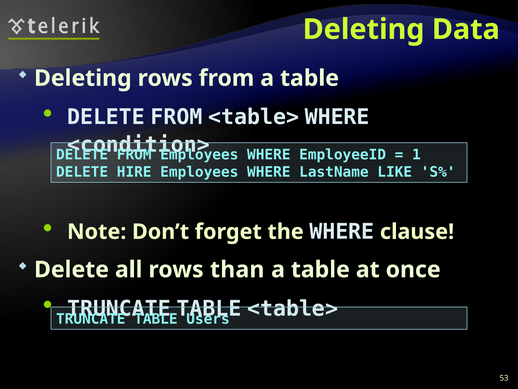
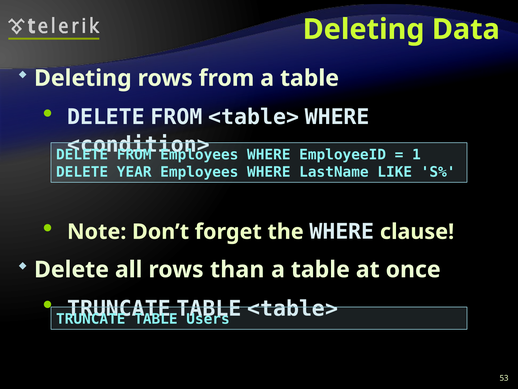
HIRE: HIRE -> YEAR
